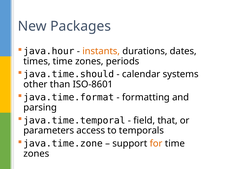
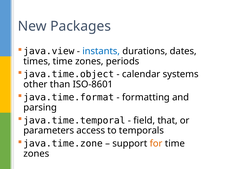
java.hour: java.hour -> java.view
instants colour: orange -> blue
java.time.should: java.time.should -> java.time.object
